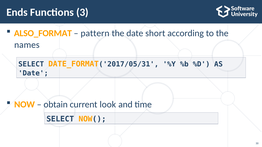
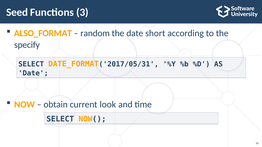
Ends: Ends -> Seed
pattern: pattern -> random
names: names -> specify
